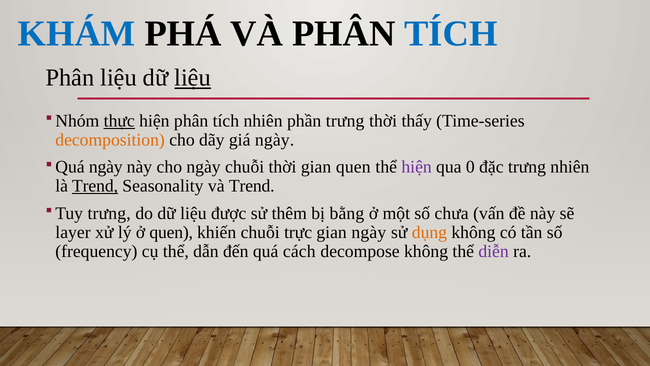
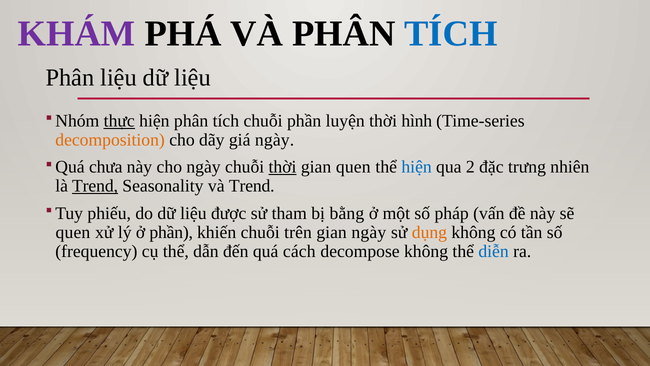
KHÁM colour: blue -> purple
liệu at (193, 78) underline: present -> none
tích nhiên: nhiên -> chuỗi
phần trưng: trưng -> luyện
thấy: thấy -> hình
ngày at (106, 167): ngày -> chưa
thời at (283, 167) underline: none -> present
hiện at (417, 167) colour: purple -> blue
0: 0 -> 2
trưng at (109, 213): trưng -> phiếu
thêm: thêm -> tham
chưa: chưa -> pháp
layer at (73, 232): layer -> quen
ở quen: quen -> phần
trực: trực -> trên
diễn colour: purple -> blue
